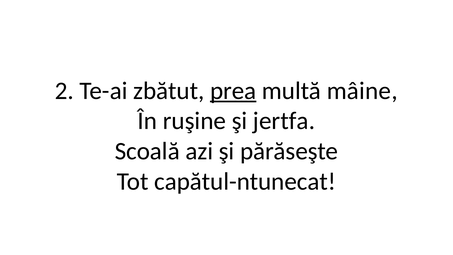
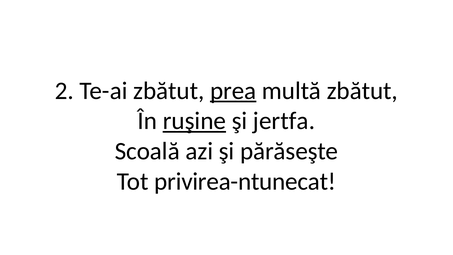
multă mâine: mâine -> zbătut
ruşine underline: none -> present
capătul-ntunecat: capătul-ntunecat -> privirea-ntunecat
